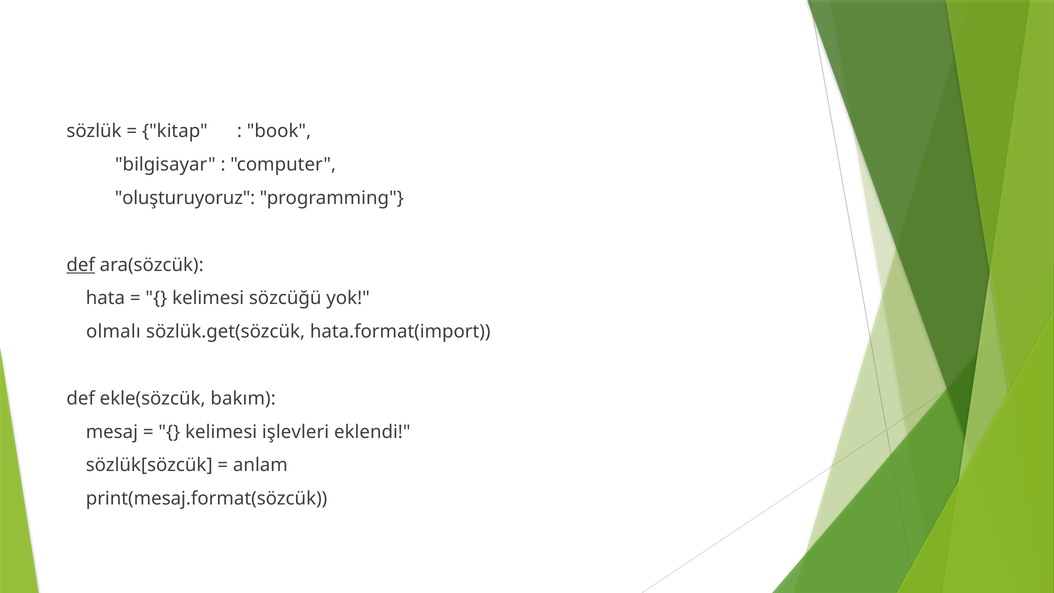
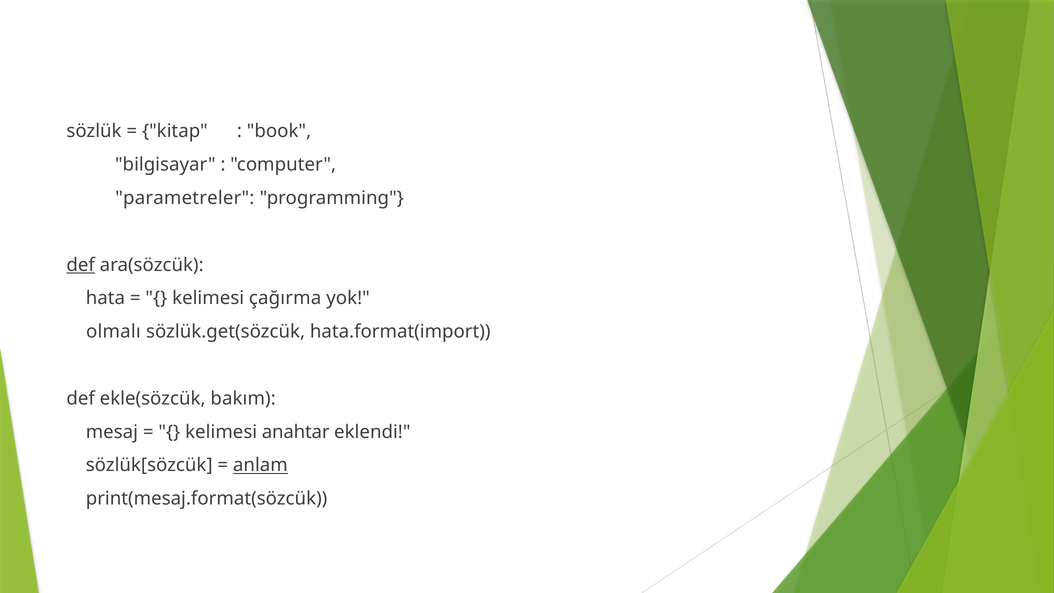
oluşturuyoruz: oluşturuyoruz -> parametreler
sözcüğü: sözcüğü -> çağırma
işlevleri: işlevleri -> anahtar
anlam underline: none -> present
